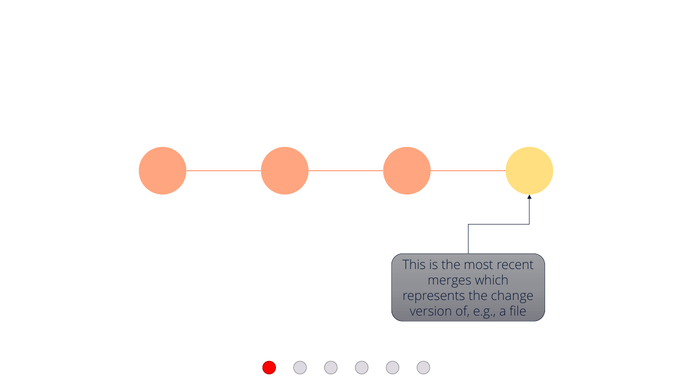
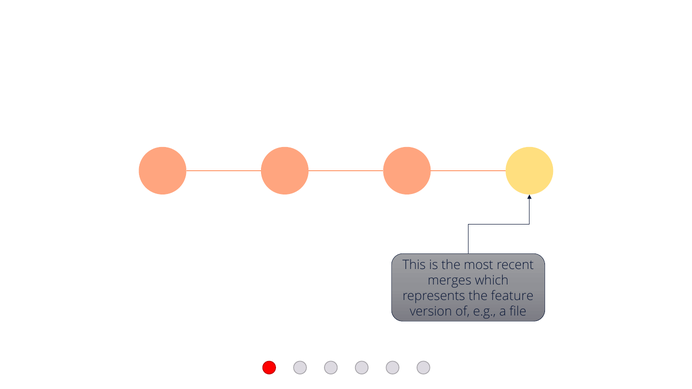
change: change -> feature
